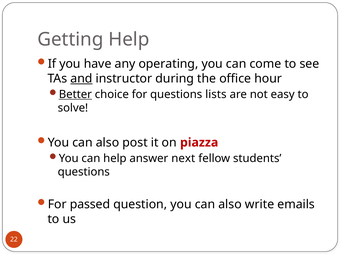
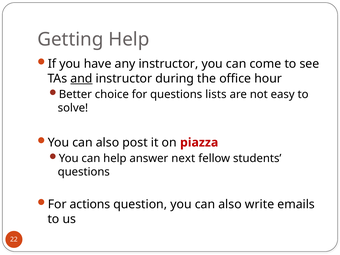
any operating: operating -> instructor
Better underline: present -> none
passed: passed -> actions
